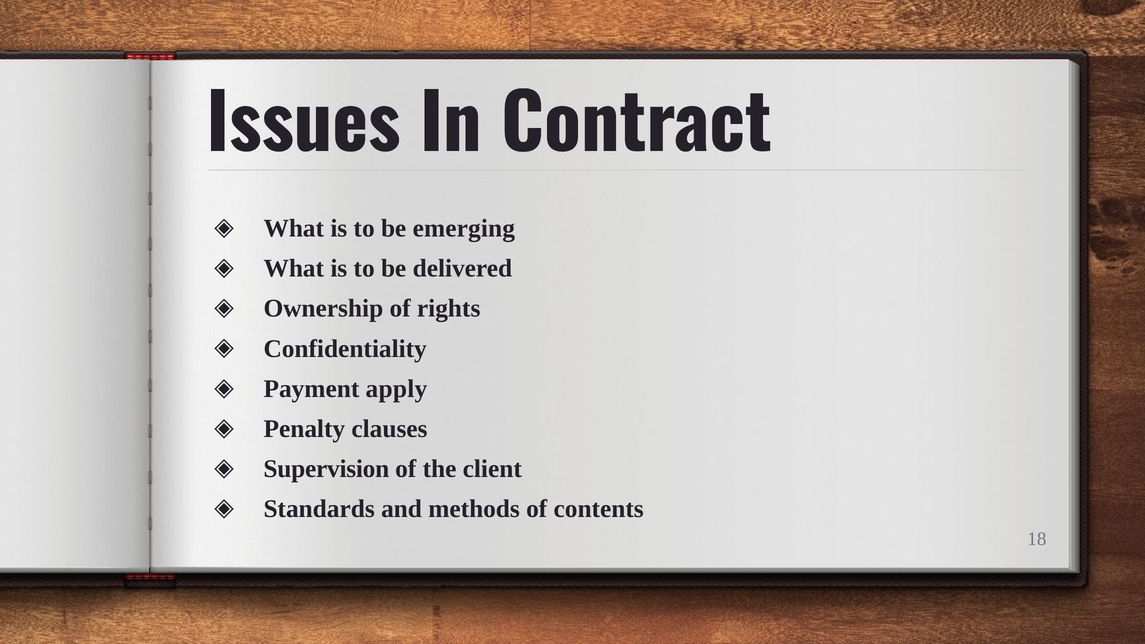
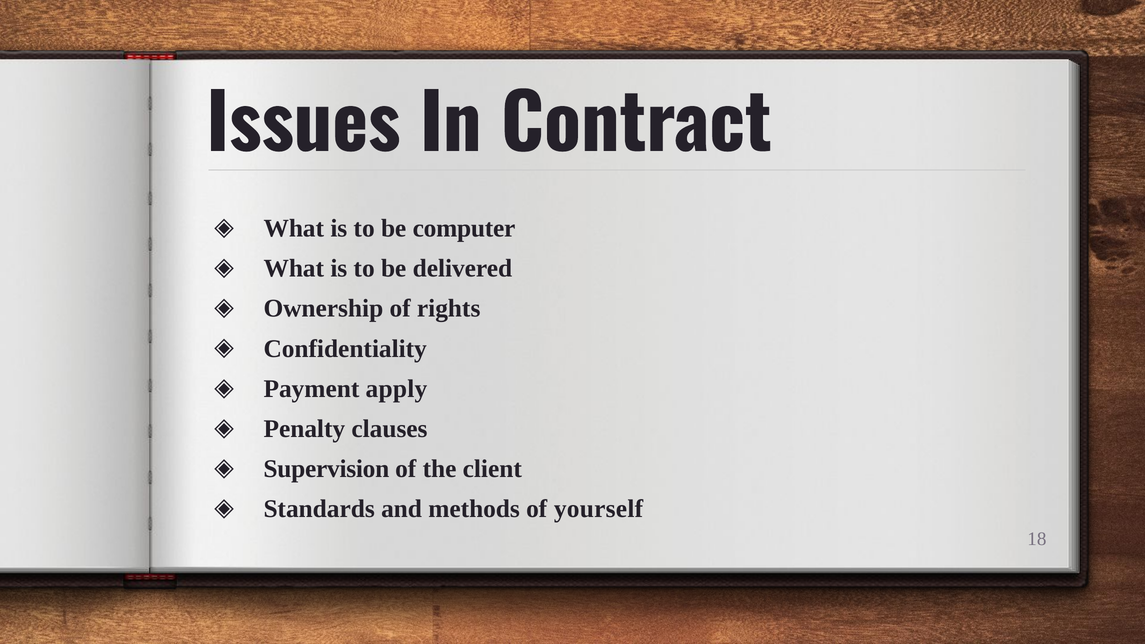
emerging: emerging -> computer
contents: contents -> yourself
